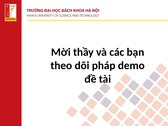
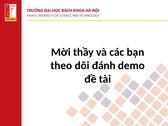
pháp: pháp -> đánh
